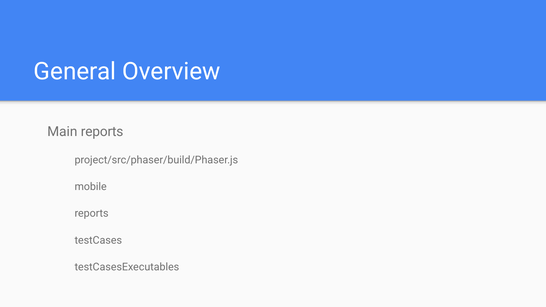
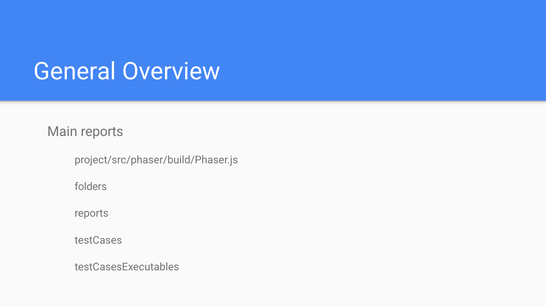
mobile: mobile -> folders
